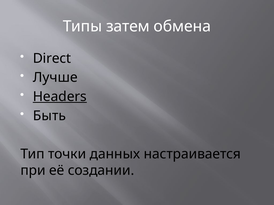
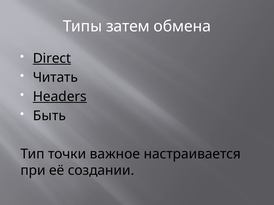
Direct underline: none -> present
Лучше: Лучше -> Читать
данных: данных -> важное
